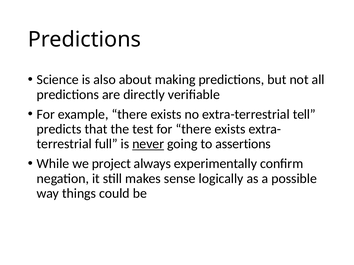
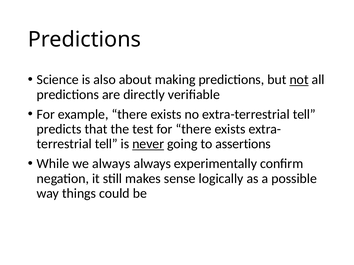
not underline: none -> present
full at (106, 144): full -> tell
we project: project -> always
